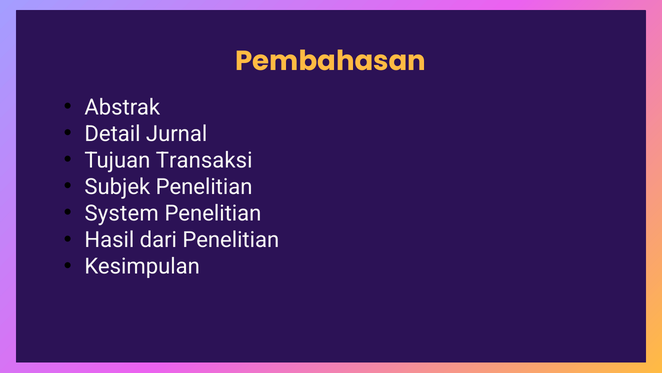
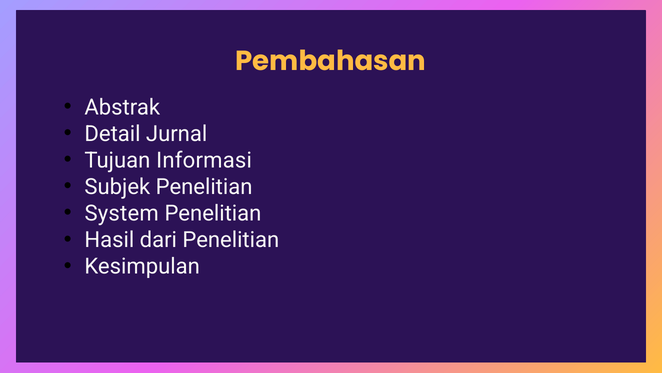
Transaksi: Transaksi -> Informasi
